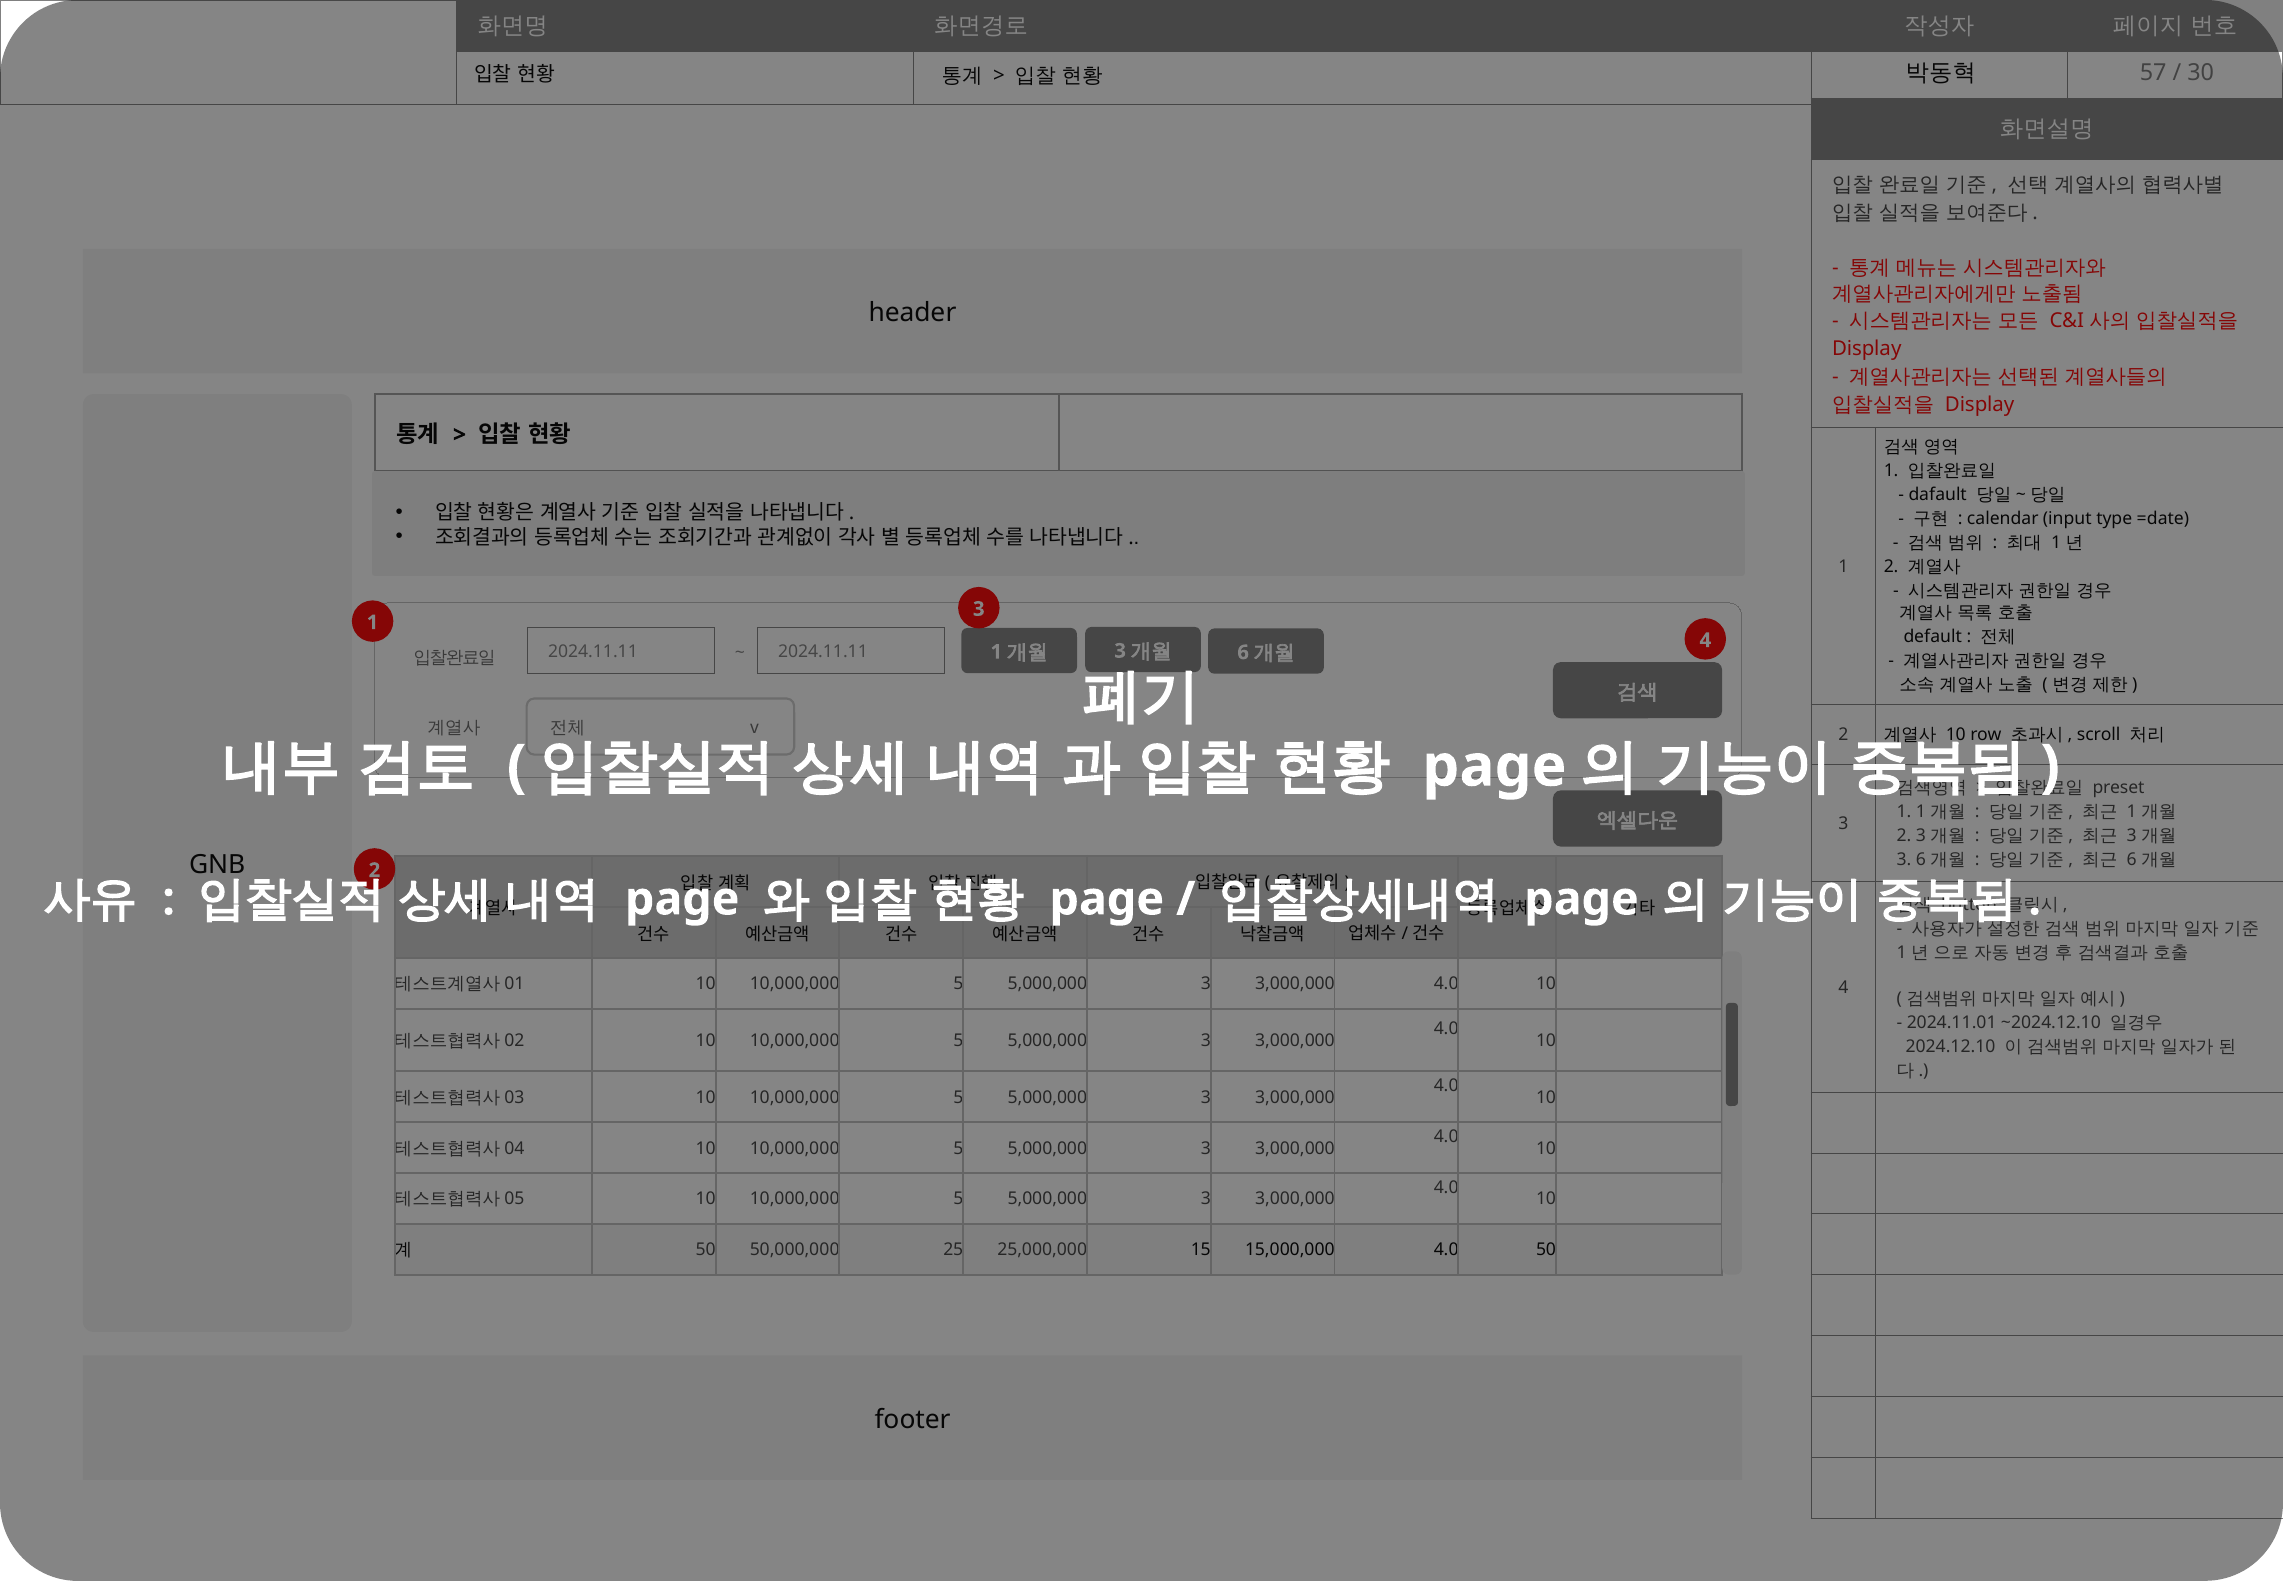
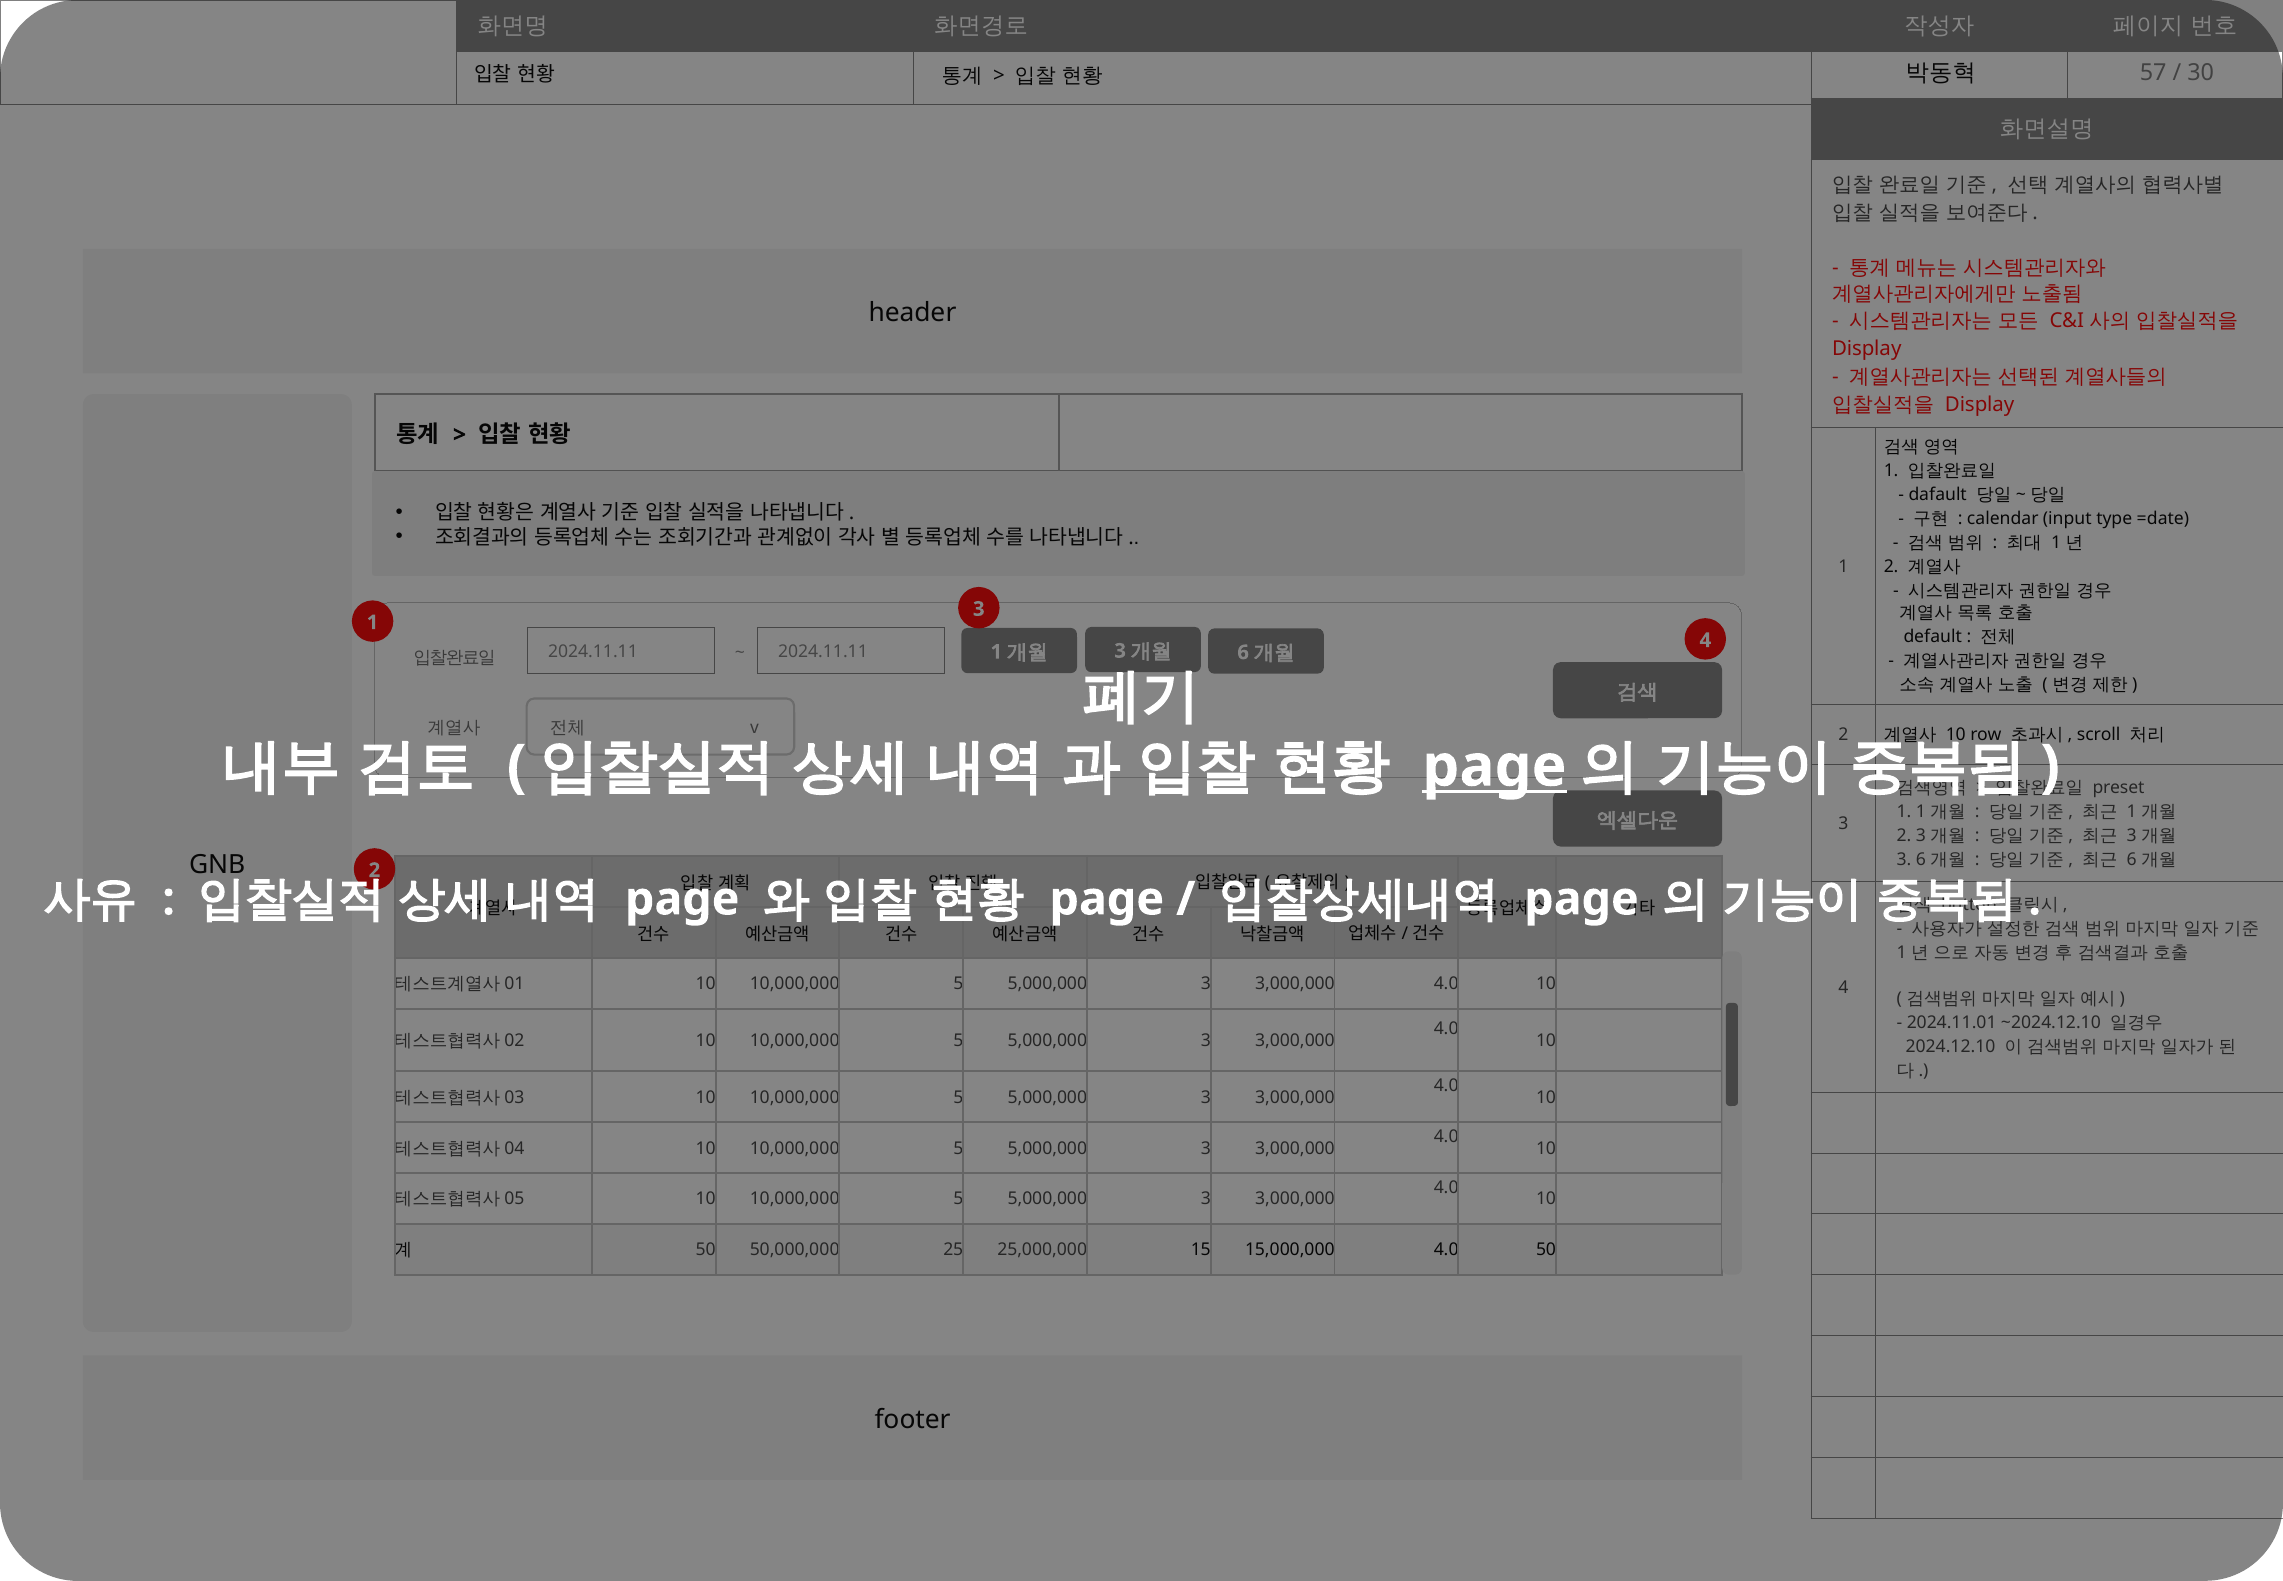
page at (1494, 766) underline: none -> present
